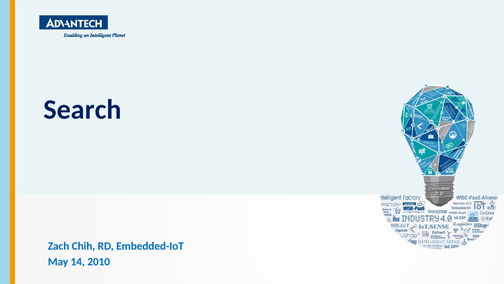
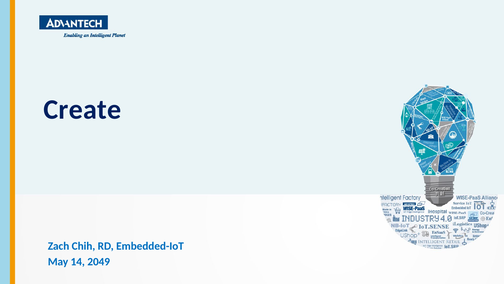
Search: Search -> Create
2010: 2010 -> 2049
